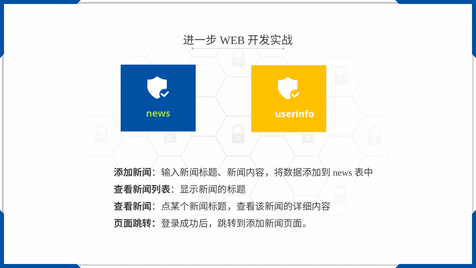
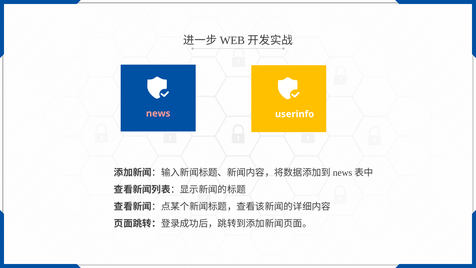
news colour: light green -> pink
